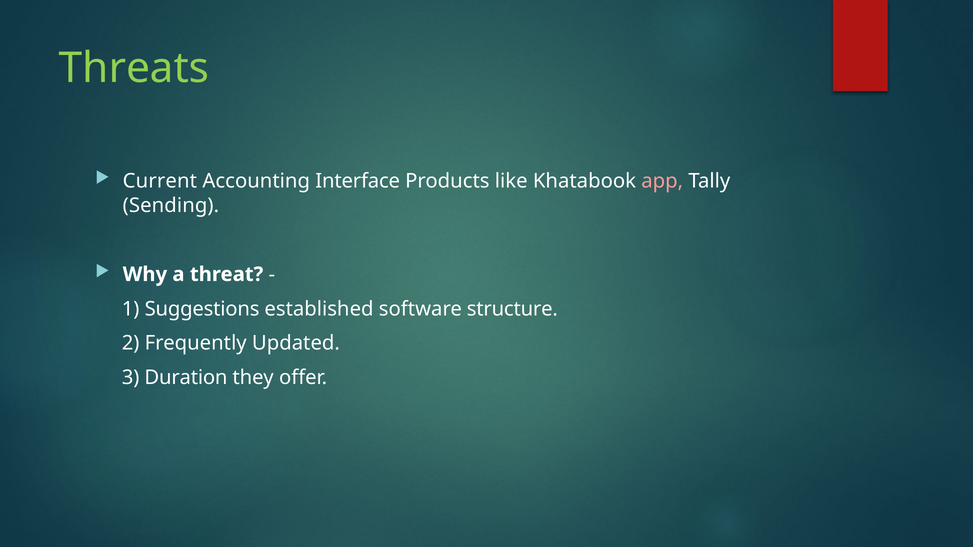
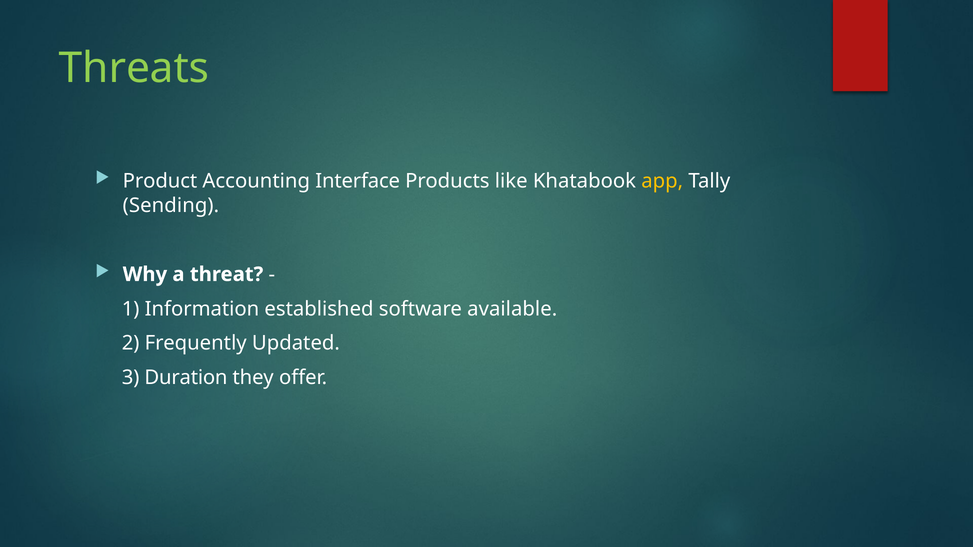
Current: Current -> Product
app colour: pink -> yellow
Suggestions: Suggestions -> Information
structure: structure -> available
